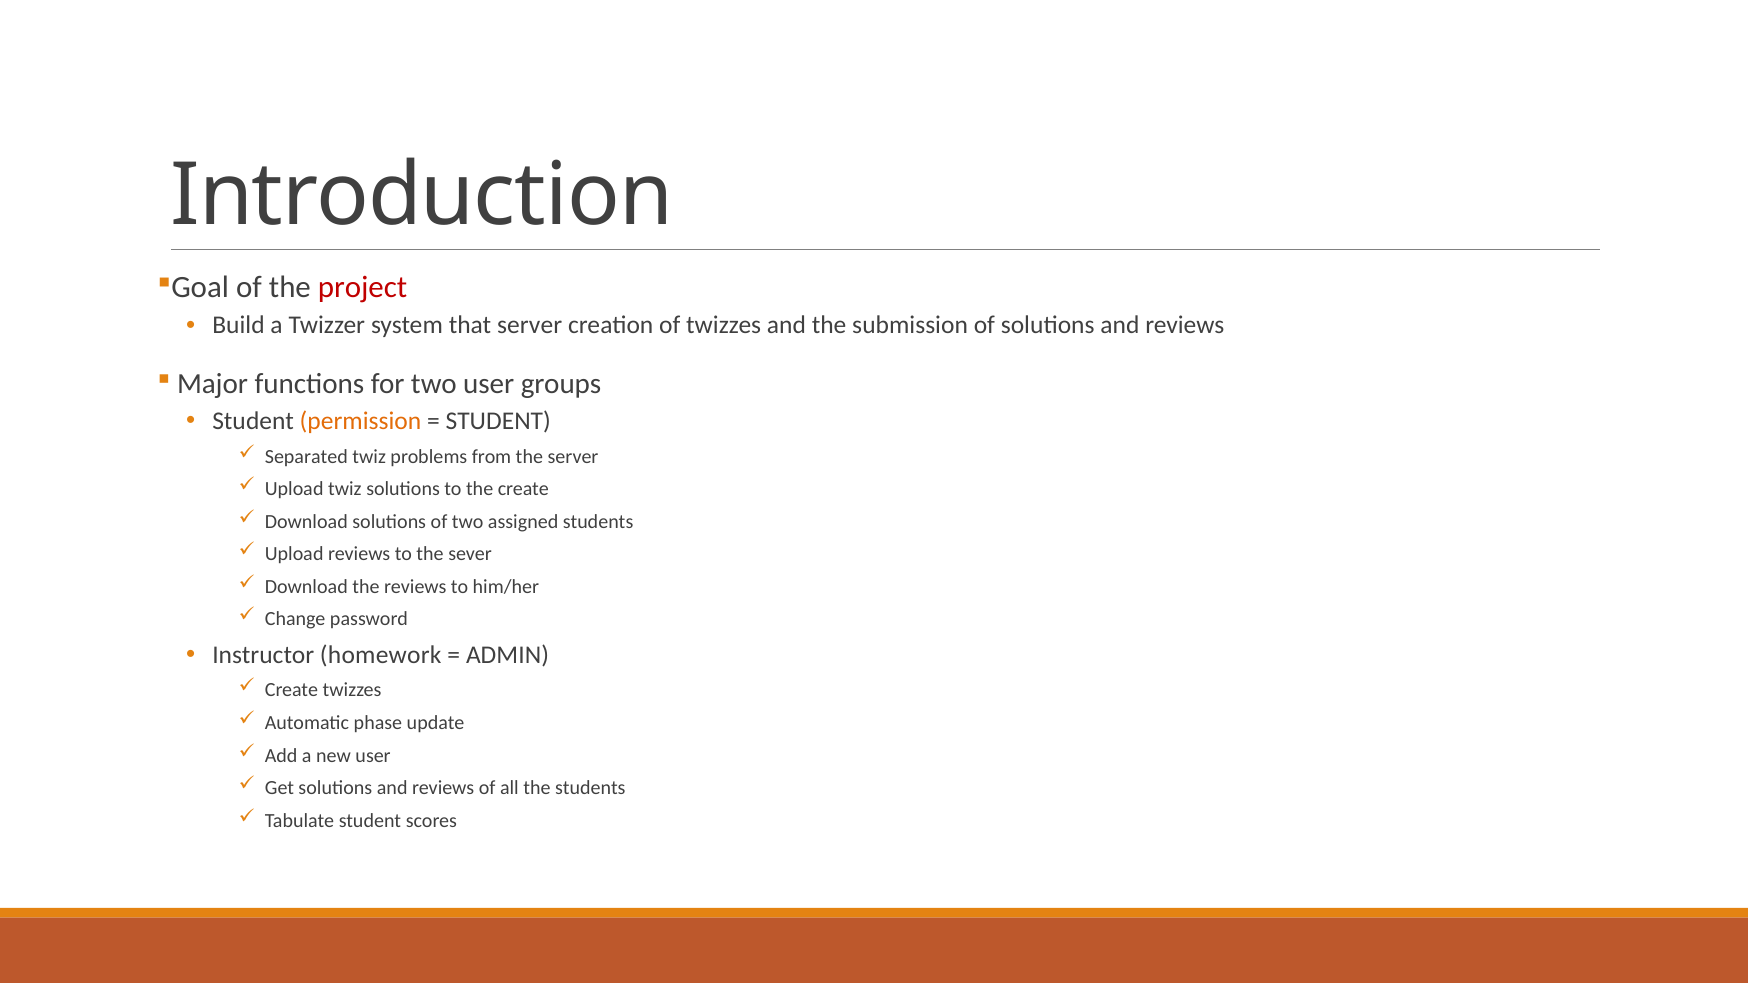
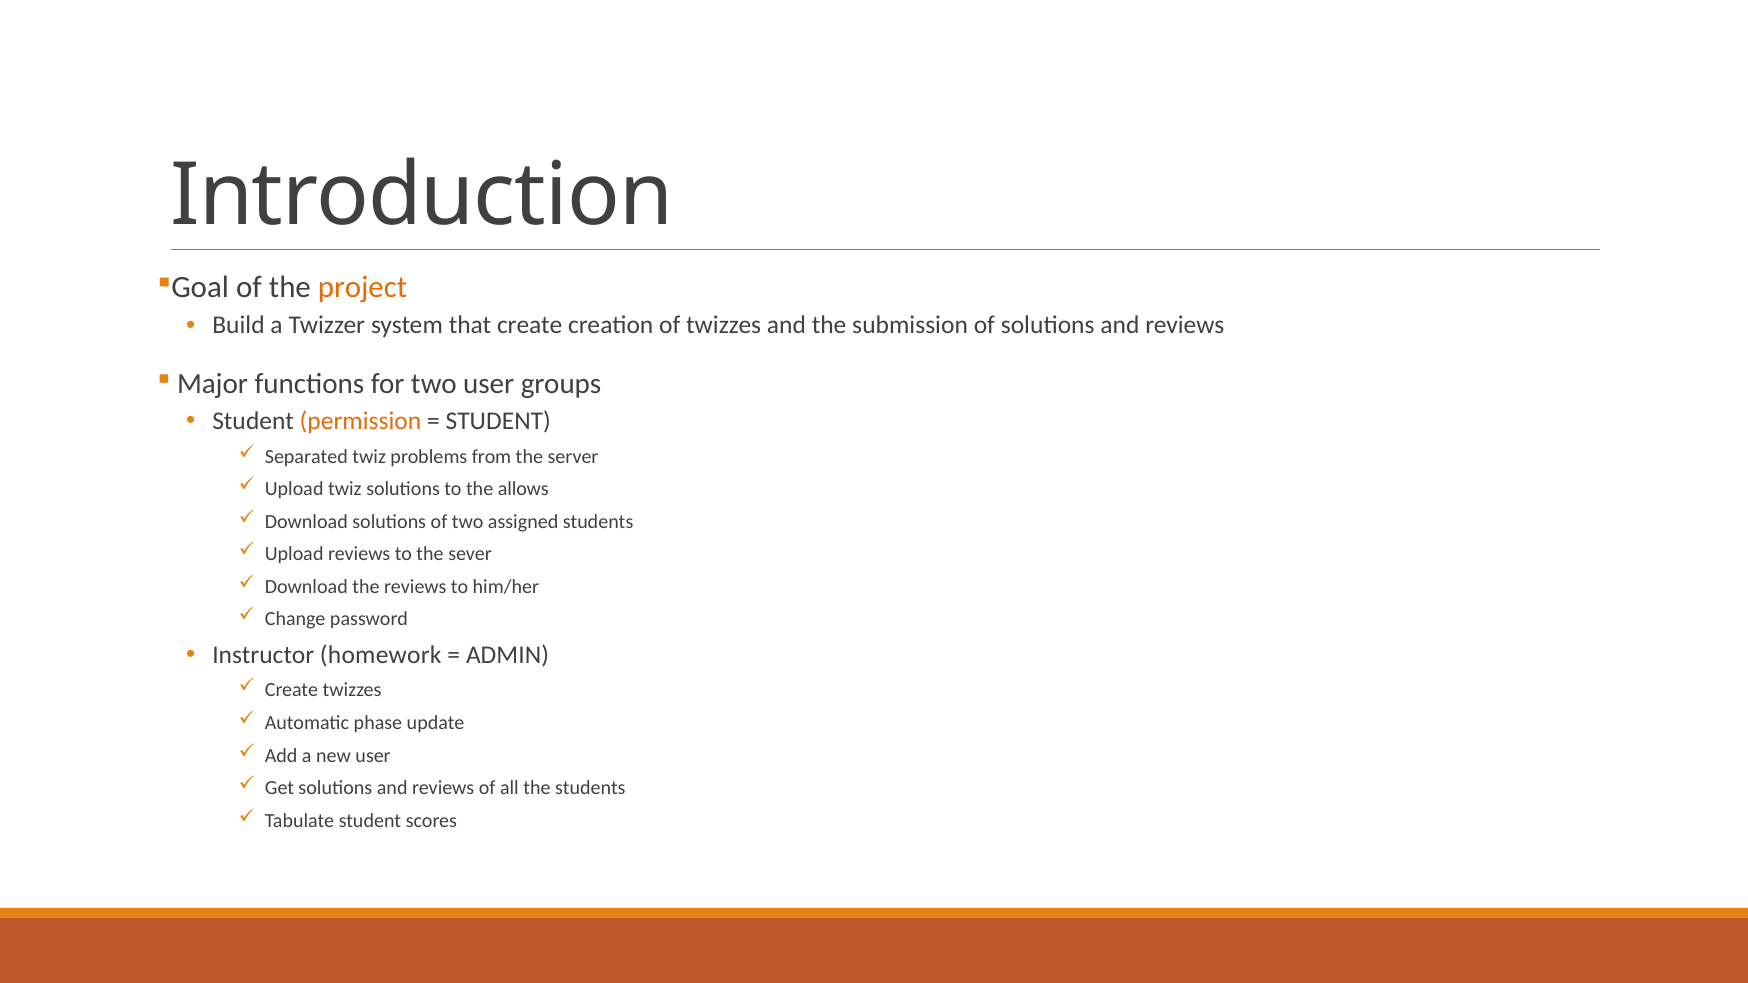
project colour: red -> orange
that server: server -> create
the create: create -> allows
